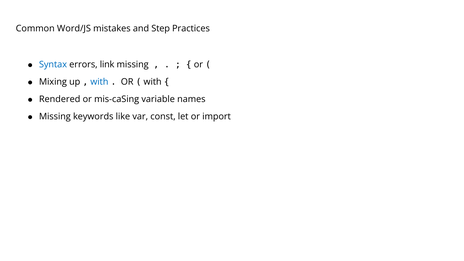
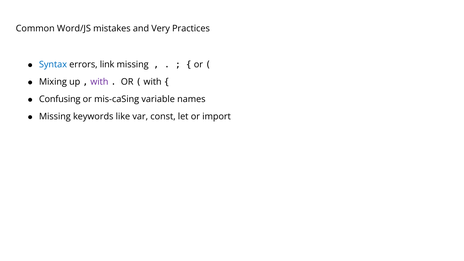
Step: Step -> Very
with at (99, 82) colour: blue -> purple
Rendered: Rendered -> Confusing
